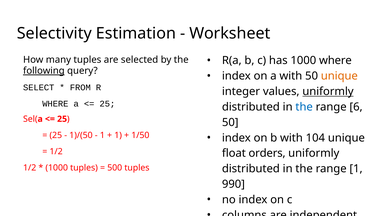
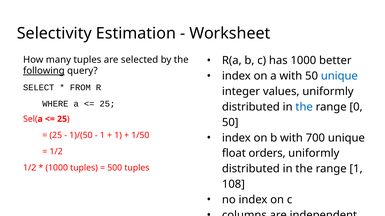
1000 where: where -> better
unique at (339, 76) colour: orange -> blue
uniformly at (328, 92) underline: present -> none
6: 6 -> 0
104: 104 -> 700
990: 990 -> 108
